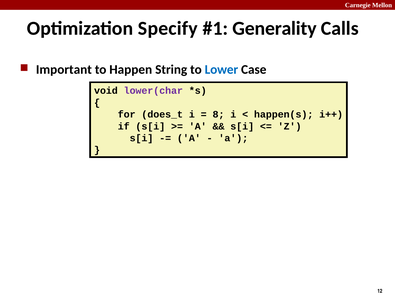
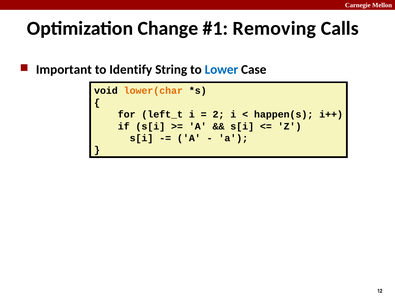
Specify: Specify -> Change
Generality: Generality -> Removing
Happen: Happen -> Identify
lower(char colour: purple -> orange
does_t: does_t -> left_t
8: 8 -> 2
